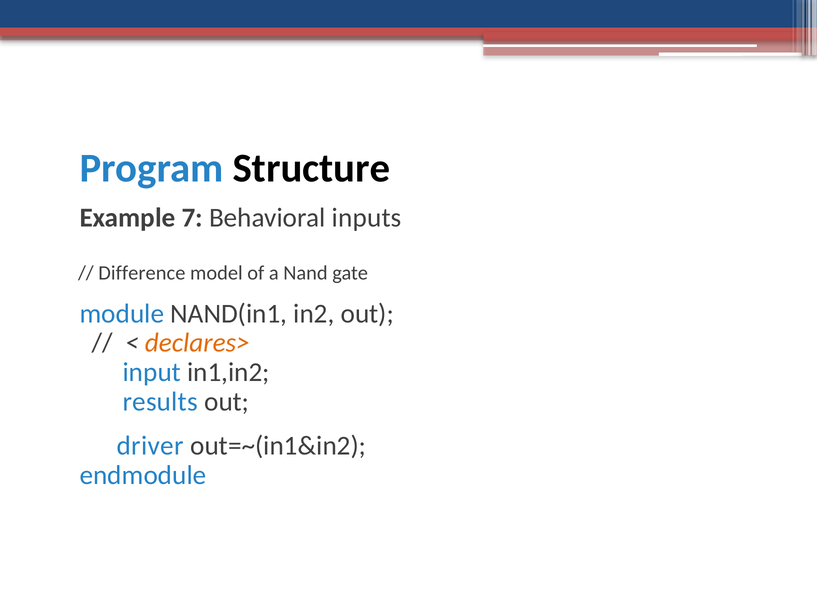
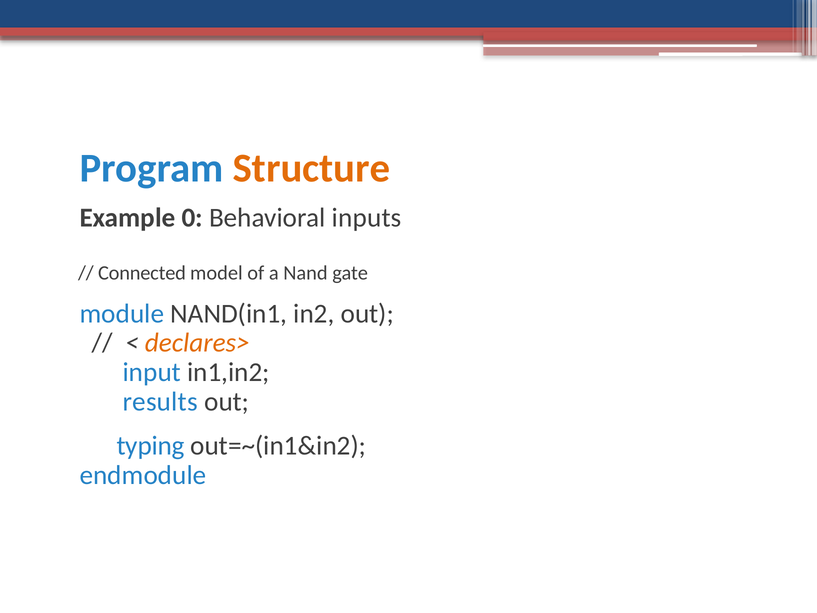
Structure colour: black -> orange
7: 7 -> 0
Difference: Difference -> Connected
driver: driver -> typing
